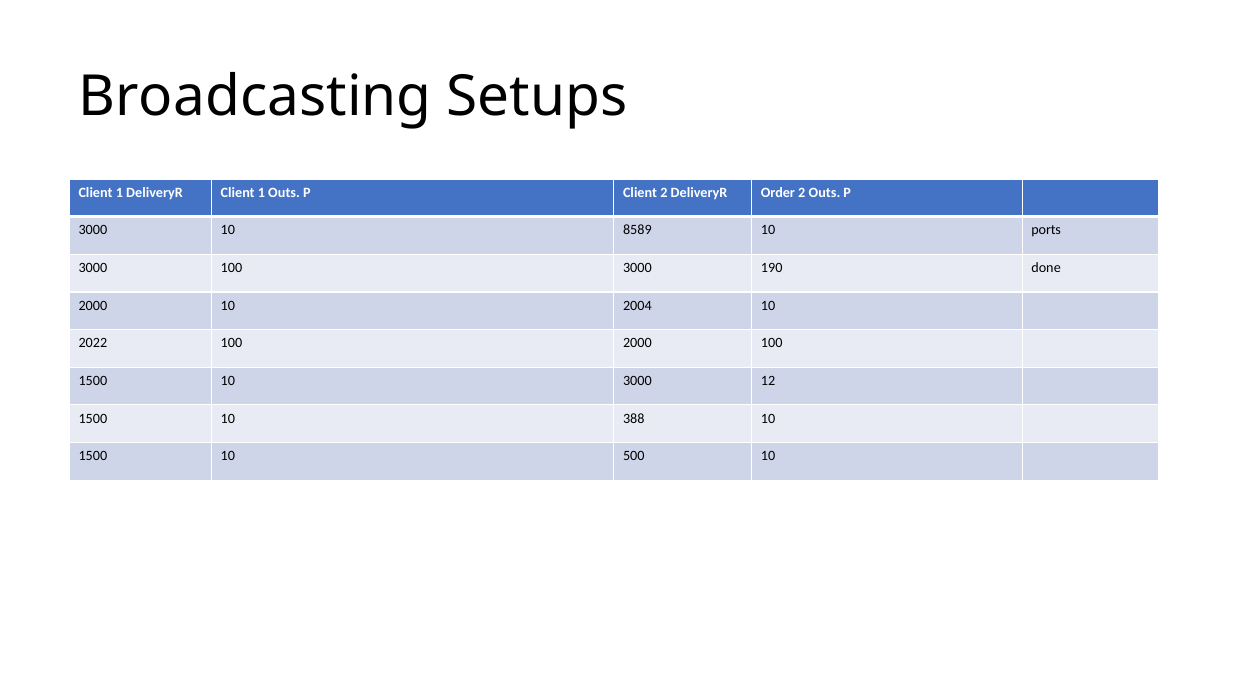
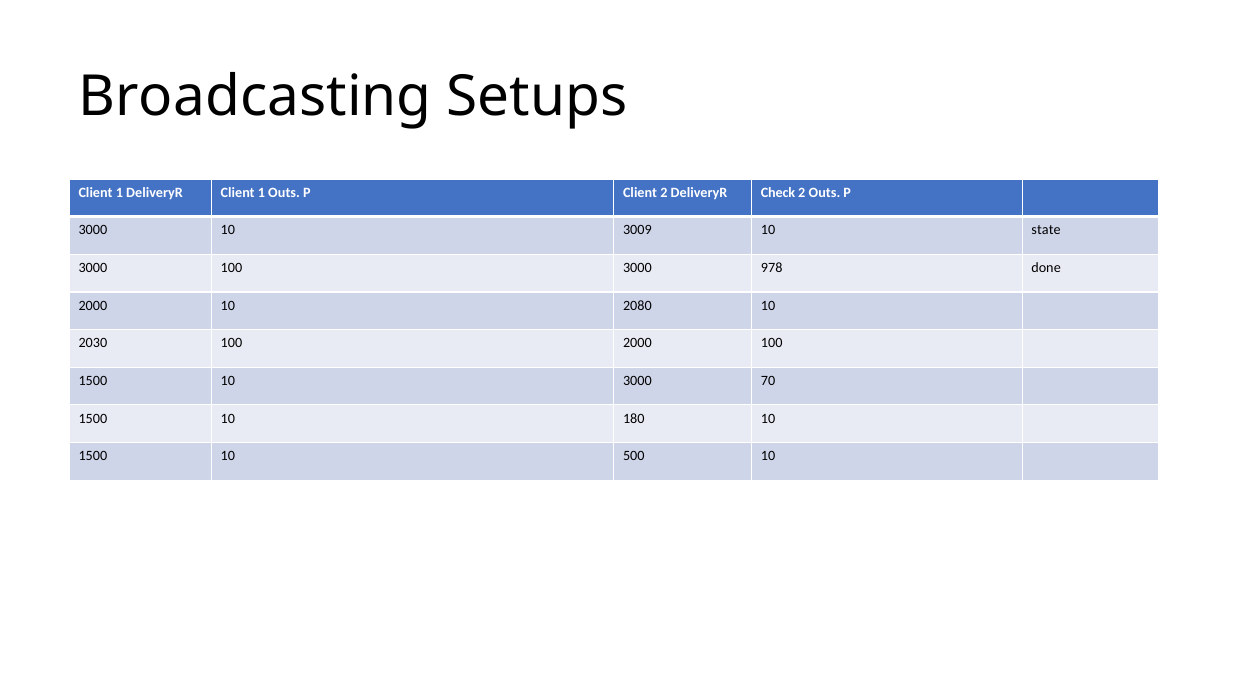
Order: Order -> Check
8589: 8589 -> 3009
ports: ports -> state
190: 190 -> 978
2004: 2004 -> 2080
2022: 2022 -> 2030
12: 12 -> 70
388: 388 -> 180
